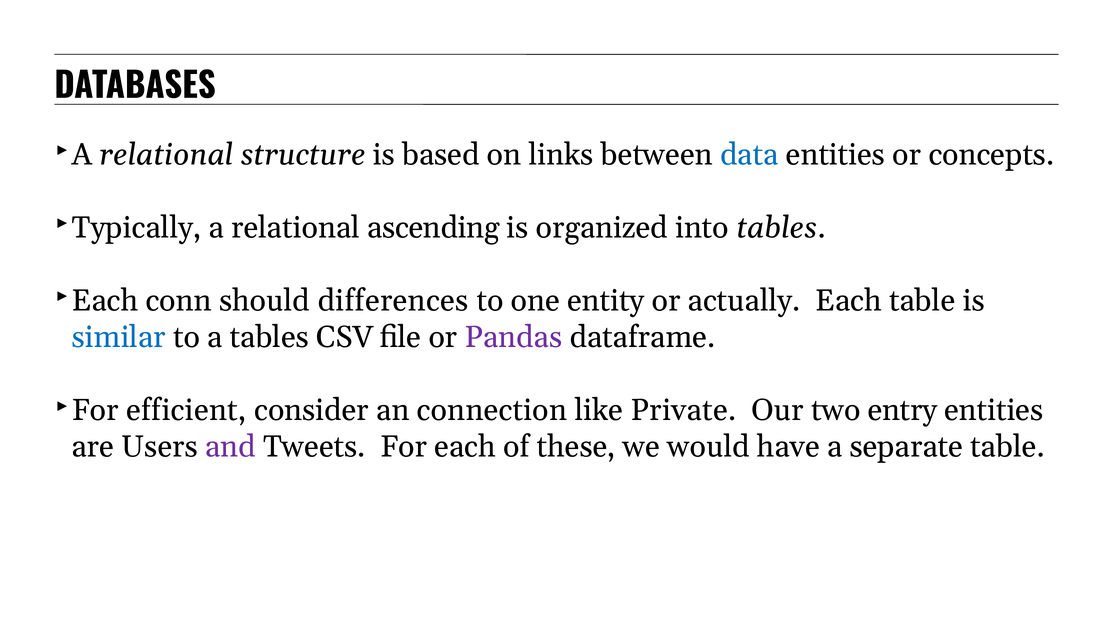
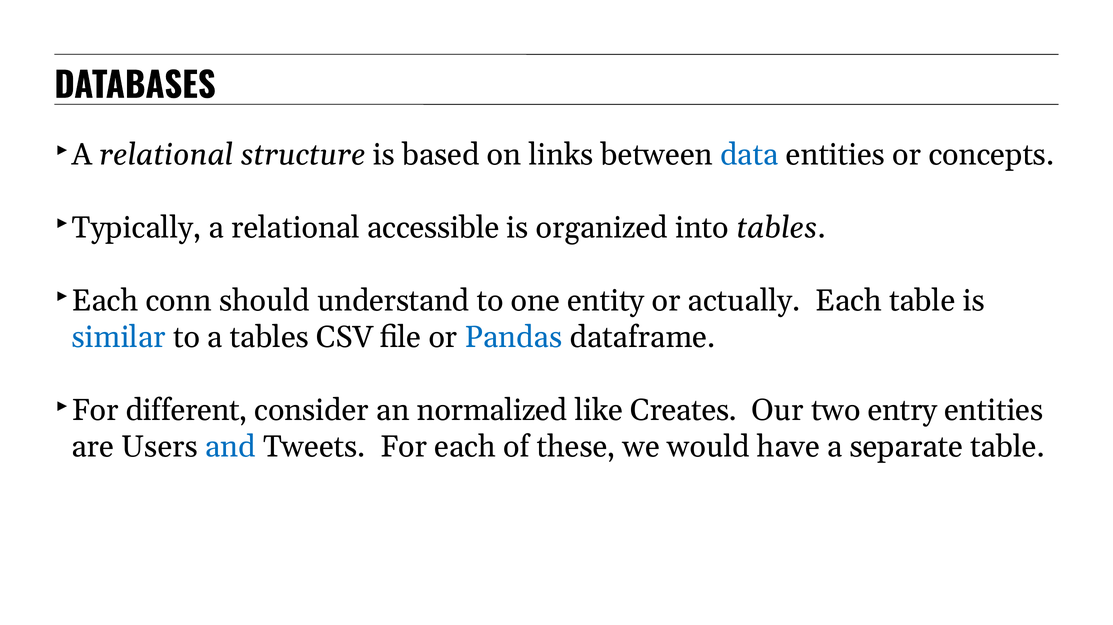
ascending: ascending -> accessible
differences: differences -> understand
Pandas colour: purple -> blue
efficient: efficient -> different
connection: connection -> normalized
Private: Private -> Creates
and colour: purple -> blue
